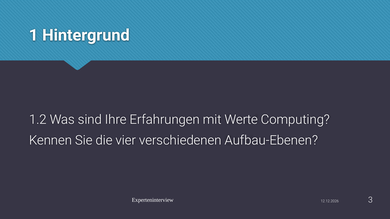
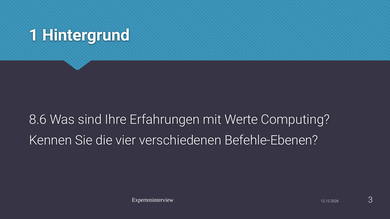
1.2: 1.2 -> 8.6
Aufbau-Ebenen: Aufbau-Ebenen -> Befehle-Ebenen
